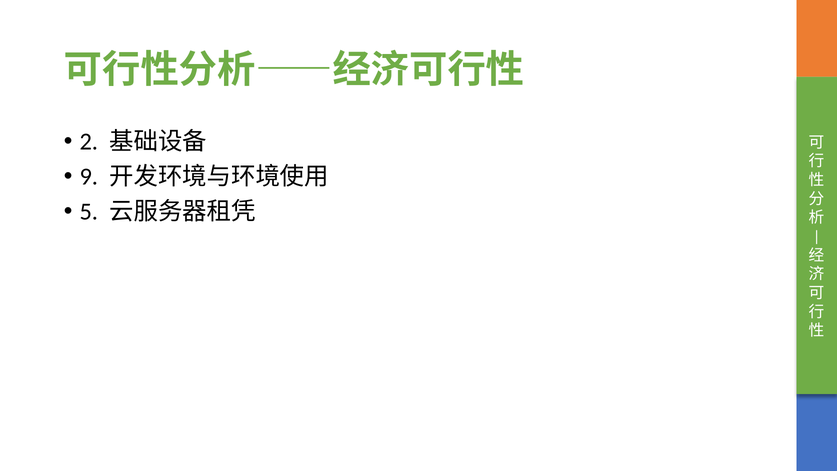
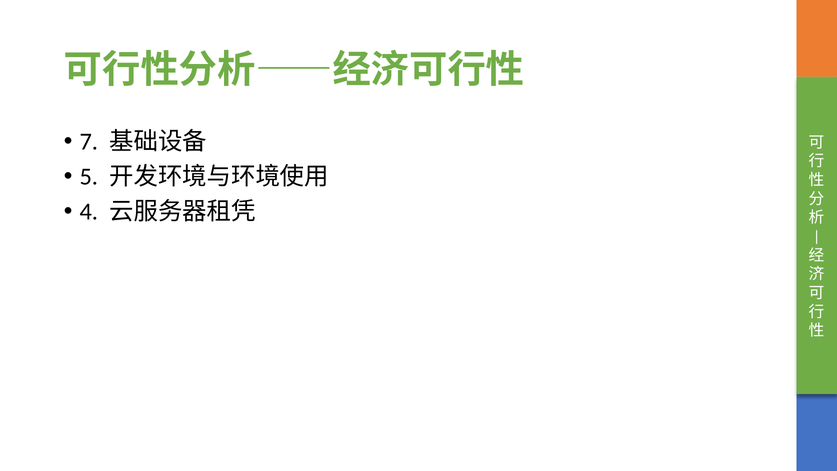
2: 2 -> 7
9: 9 -> 5
5: 5 -> 4
